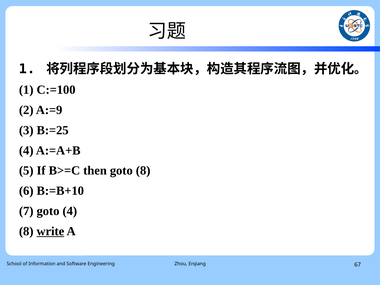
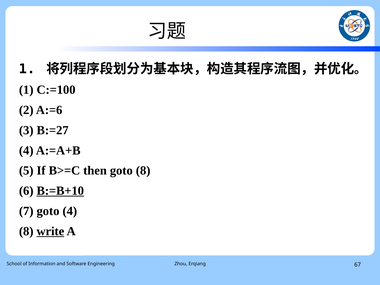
A:=9: A:=9 -> A:=6
B:=25: B:=25 -> B:=27
B:=B+10 underline: none -> present
